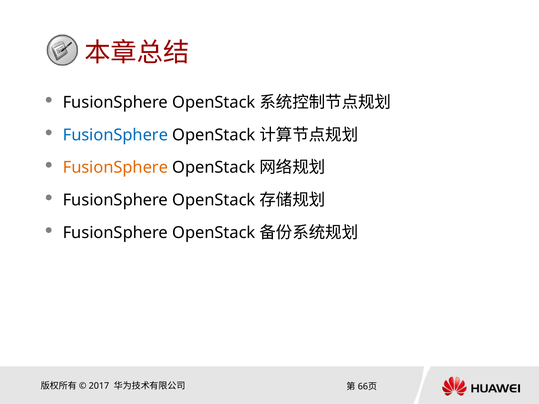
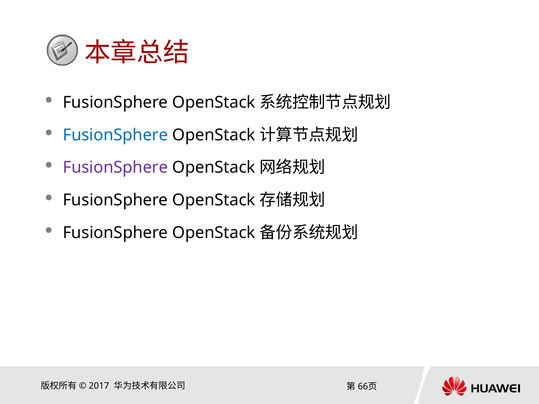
FusionSphere at (115, 168) colour: orange -> purple
